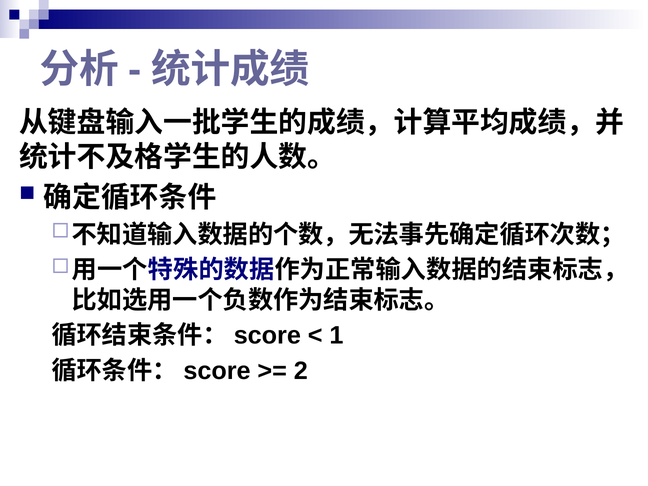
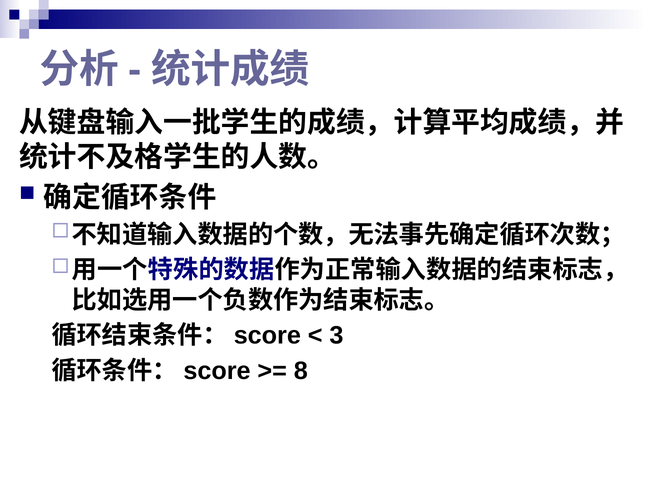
1: 1 -> 3
2: 2 -> 8
